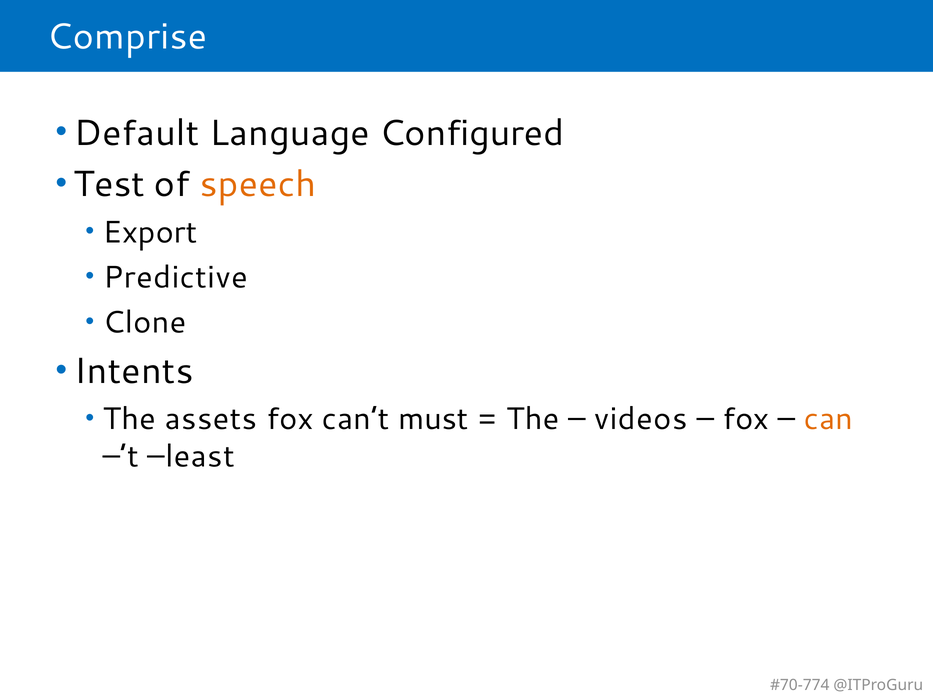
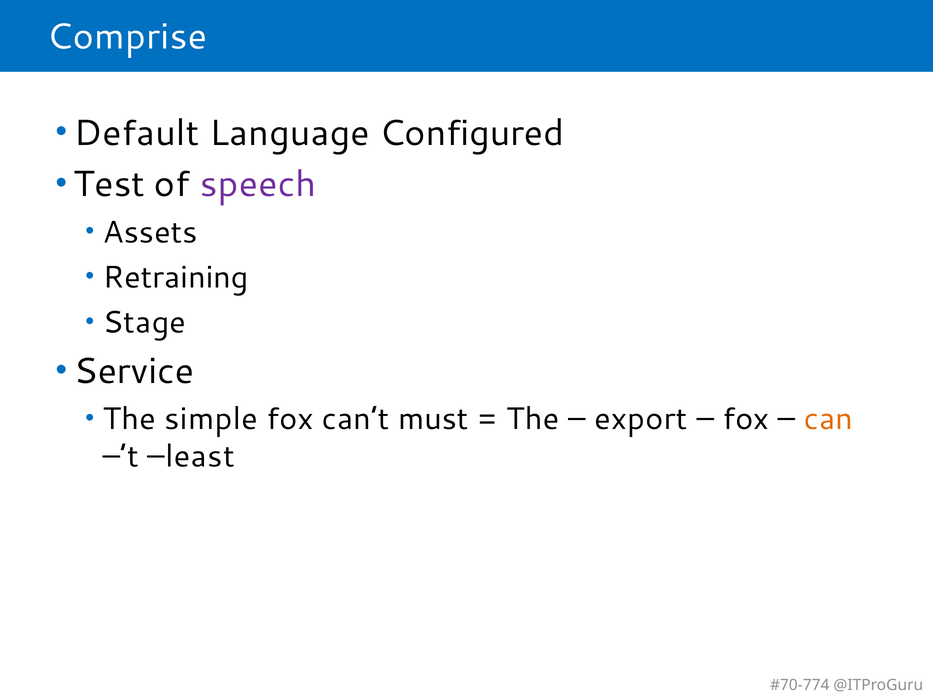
speech colour: orange -> purple
Export: Export -> Assets
Predictive: Predictive -> Retraining
Clone: Clone -> Stage
Intents: Intents -> Service
assets: assets -> simple
videos: videos -> export
